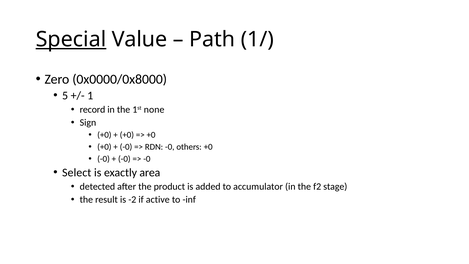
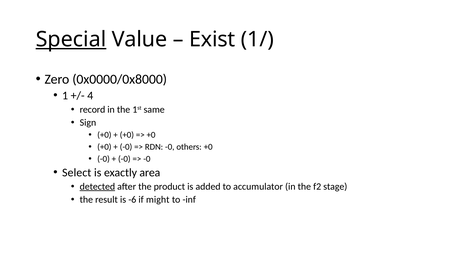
Path: Path -> Exist
5: 5 -> 1
1: 1 -> 4
none: none -> same
detected underline: none -> present
-2: -2 -> -6
active: active -> might
